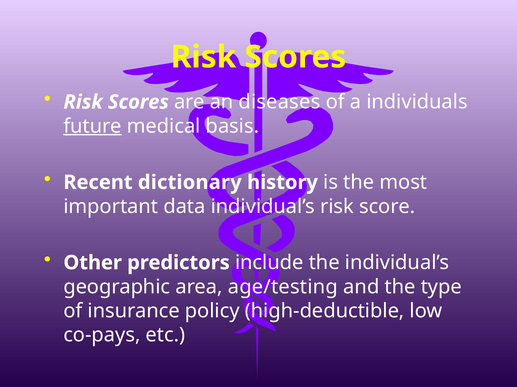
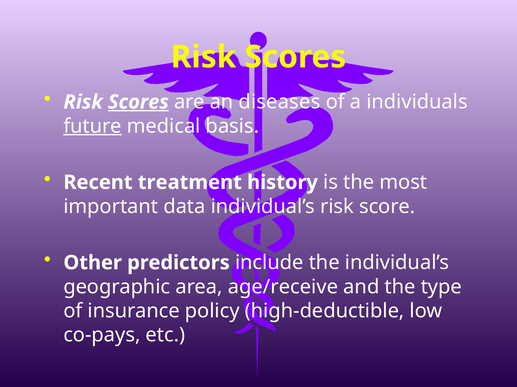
Scores at (138, 102) underline: none -> present
dictionary: dictionary -> treatment
age/testing: age/testing -> age/receive
